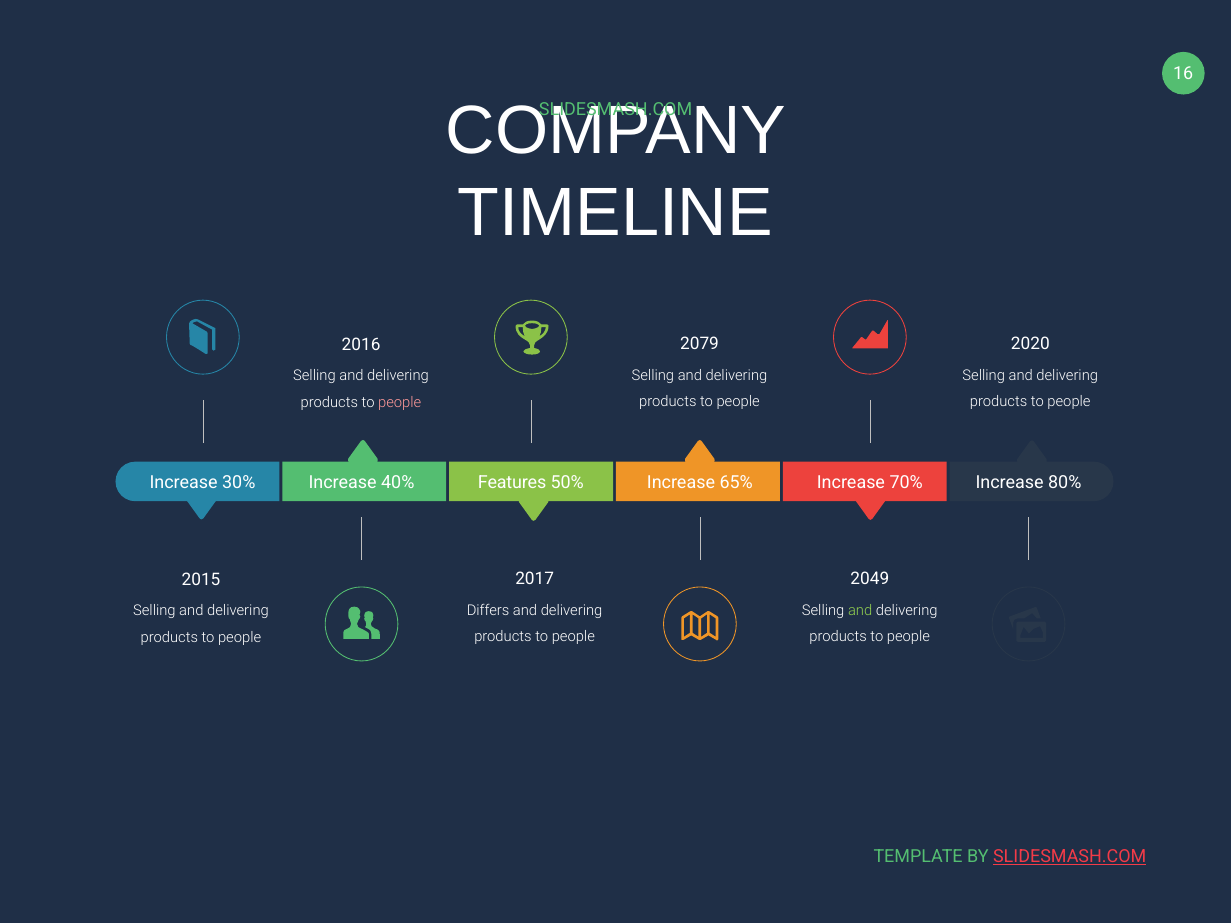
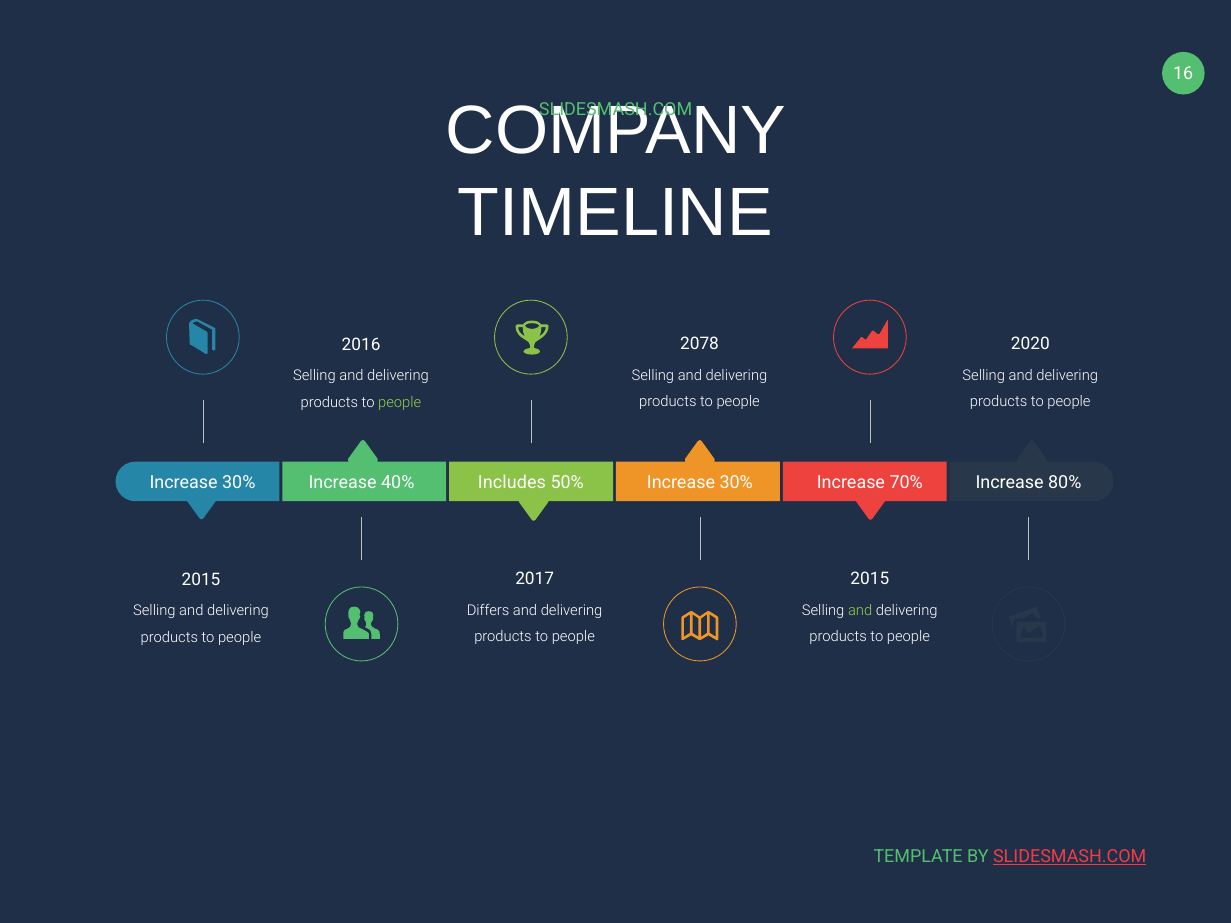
2079: 2079 -> 2078
people at (400, 402) colour: pink -> light green
Features: Features -> Includes
50% Increase 65%: 65% -> 30%
2049 at (870, 579): 2049 -> 2015
